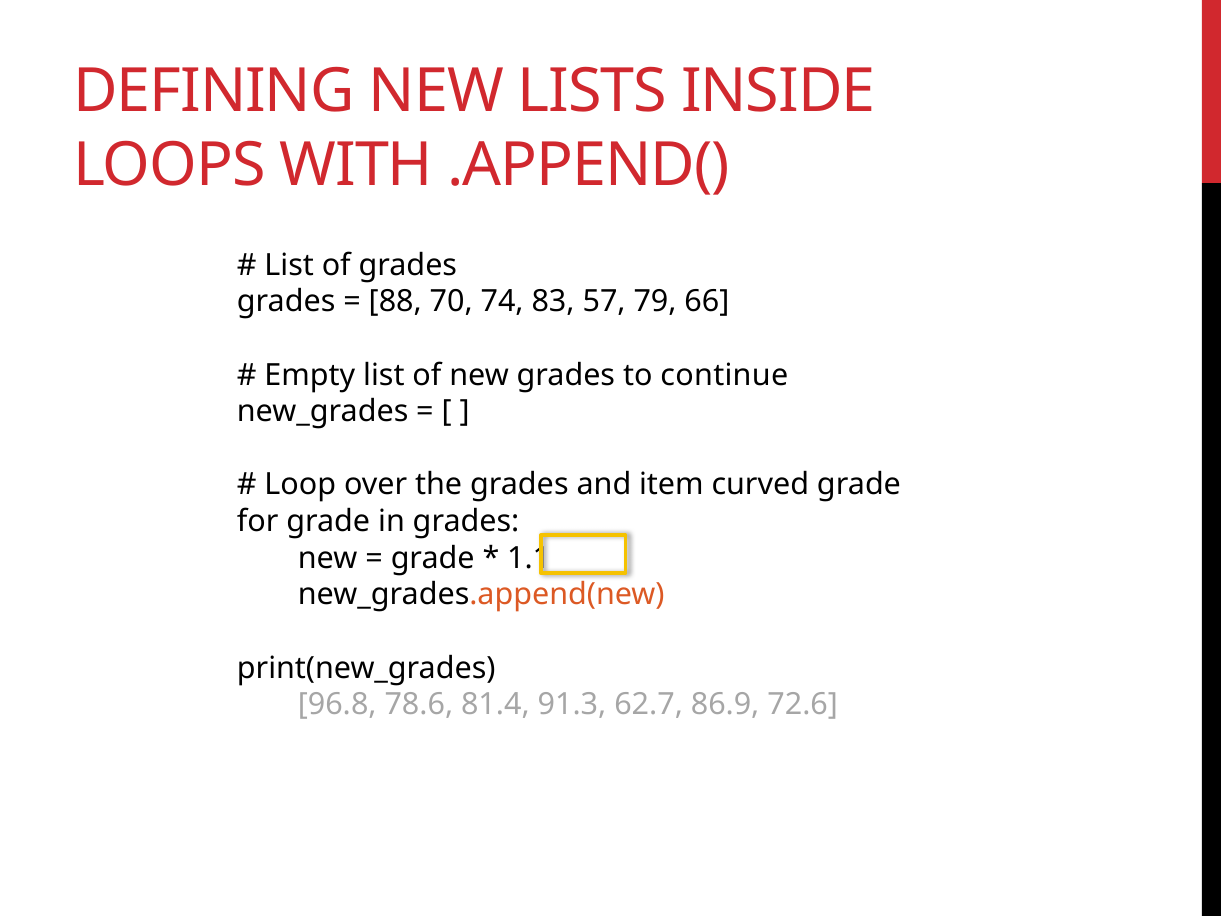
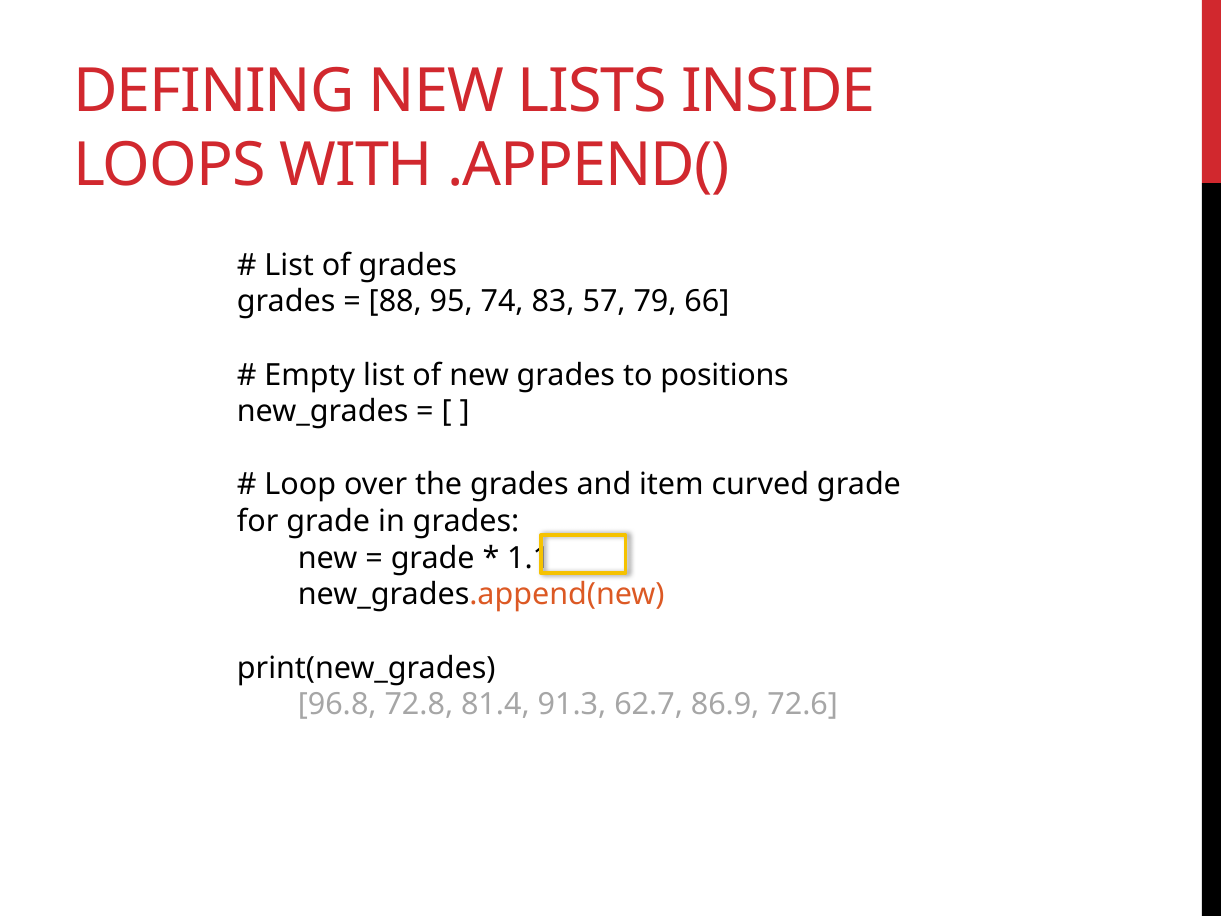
70: 70 -> 95
continue: continue -> positions
78.6: 78.6 -> 72.8
